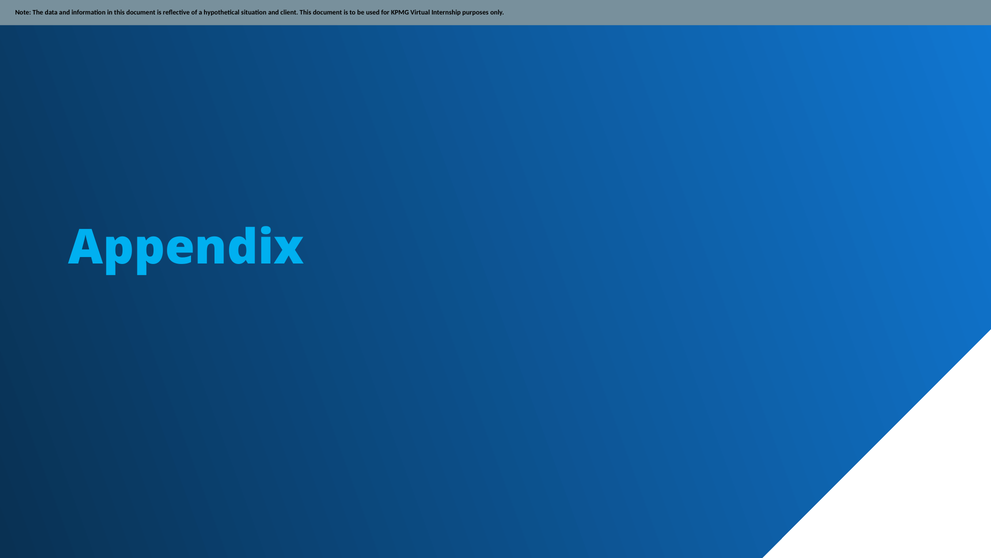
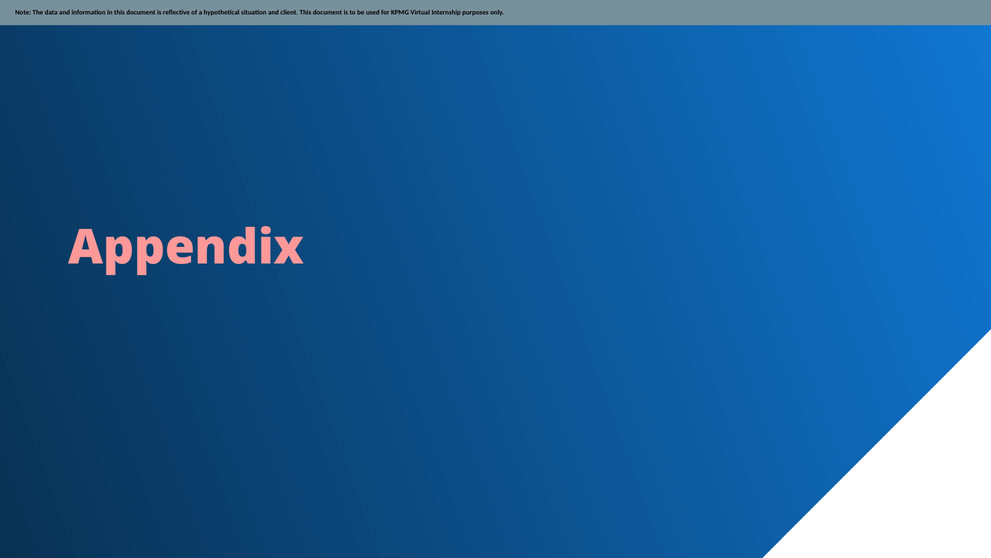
Appendix colour: light blue -> pink
